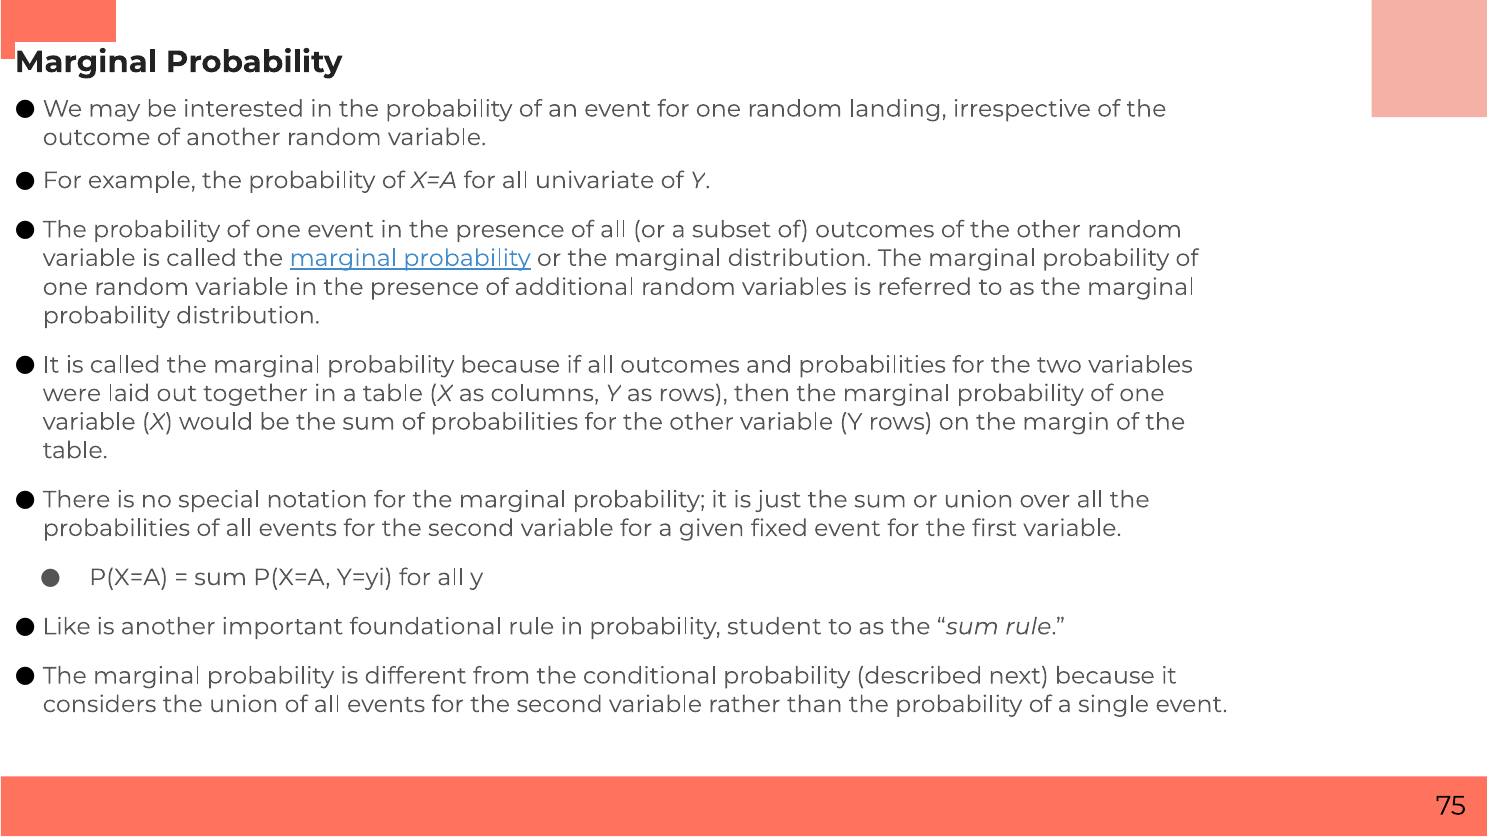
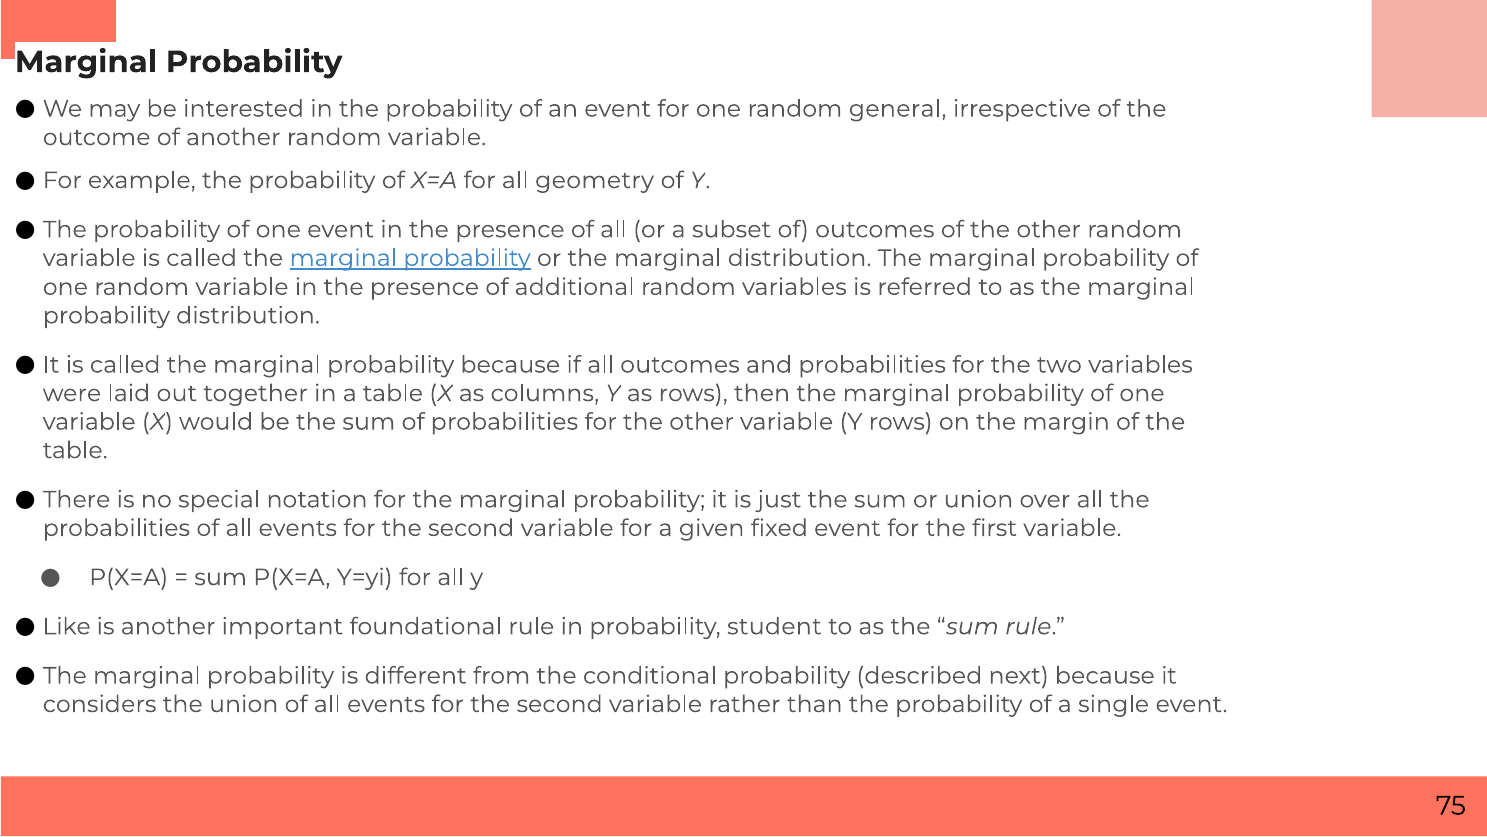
landing: landing -> general
univariate: univariate -> geometry
